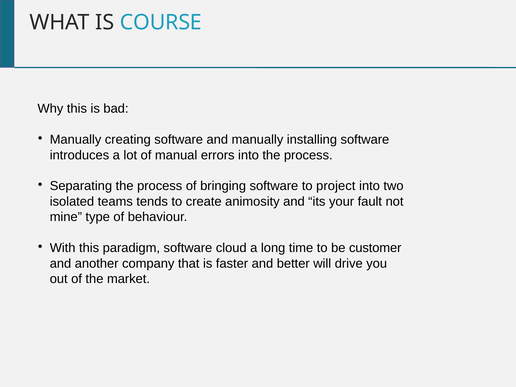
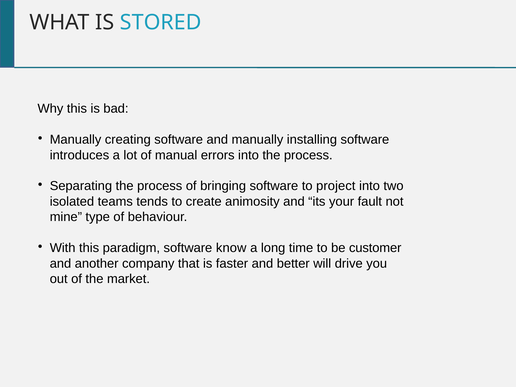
COURSE: COURSE -> STORED
cloud: cloud -> know
